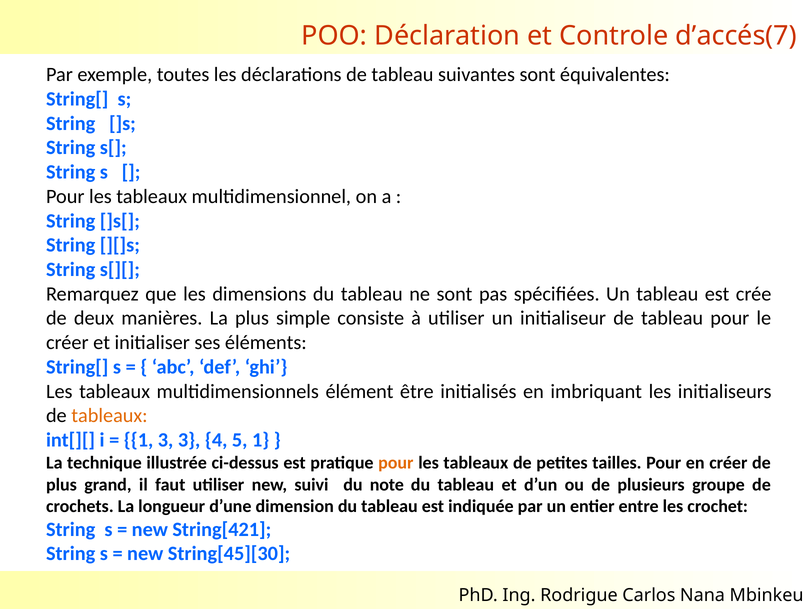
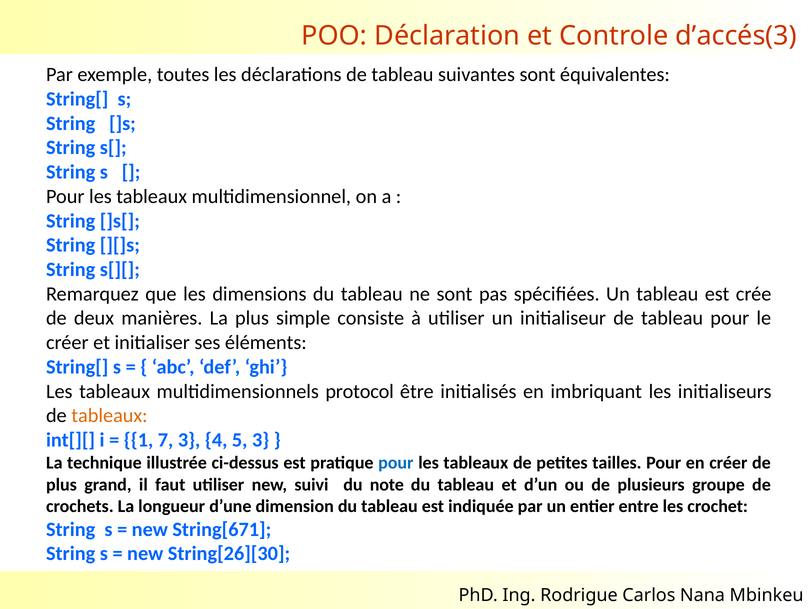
d’accés(7: d’accés(7 -> d’accés(3
élément: élément -> protocol
1 3: 3 -> 7
5 1: 1 -> 3
pour at (396, 463) colour: orange -> blue
String[421: String[421 -> String[671
String[45][30: String[45][30 -> String[26][30
